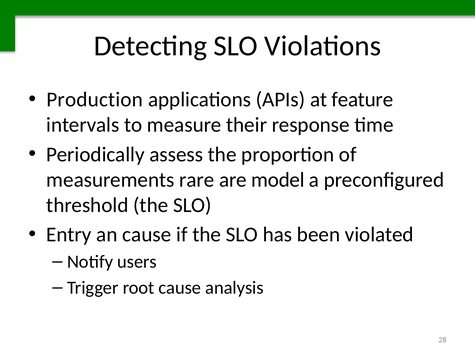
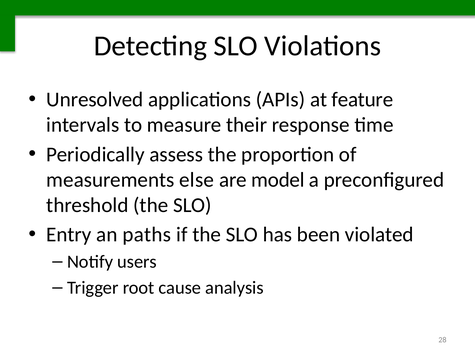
Production: Production -> Unresolved
rare: rare -> else
an cause: cause -> paths
